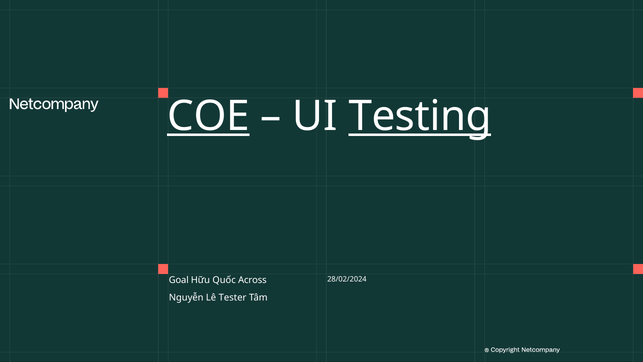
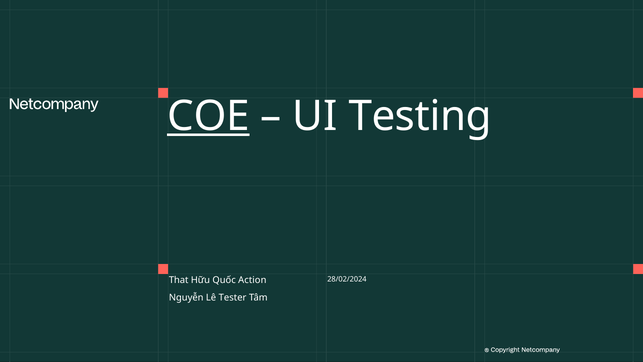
Testing underline: present -> none
Goal: Goal -> That
Across: Across -> Action
